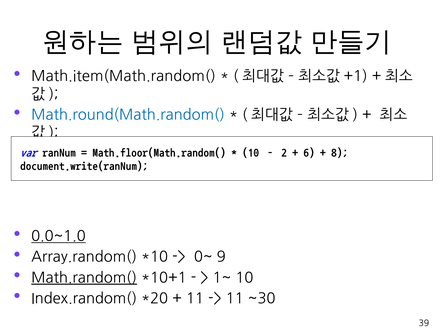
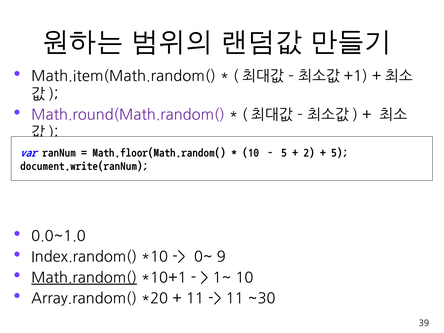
Math.round(Math.random( colour: blue -> purple
2 at (284, 153): 2 -> 5
6: 6 -> 2
8 at (340, 153): 8 -> 5
0.0~1.0 underline: present -> none
Array.random(: Array.random( -> Index.random(
Index.random(: Index.random( -> Array.random(
